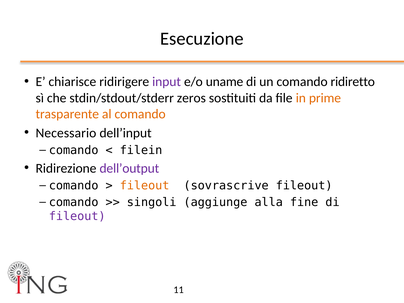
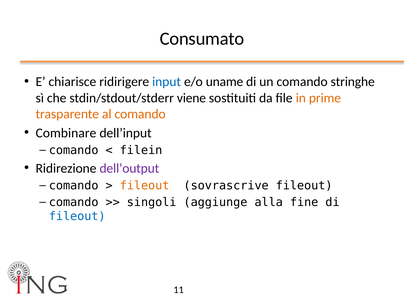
Esecuzione: Esecuzione -> Consumato
input colour: purple -> blue
ridiretto: ridiretto -> stringhe
zeros: zeros -> viene
Necessario: Necessario -> Combinare
fileout at (77, 216) colour: purple -> blue
